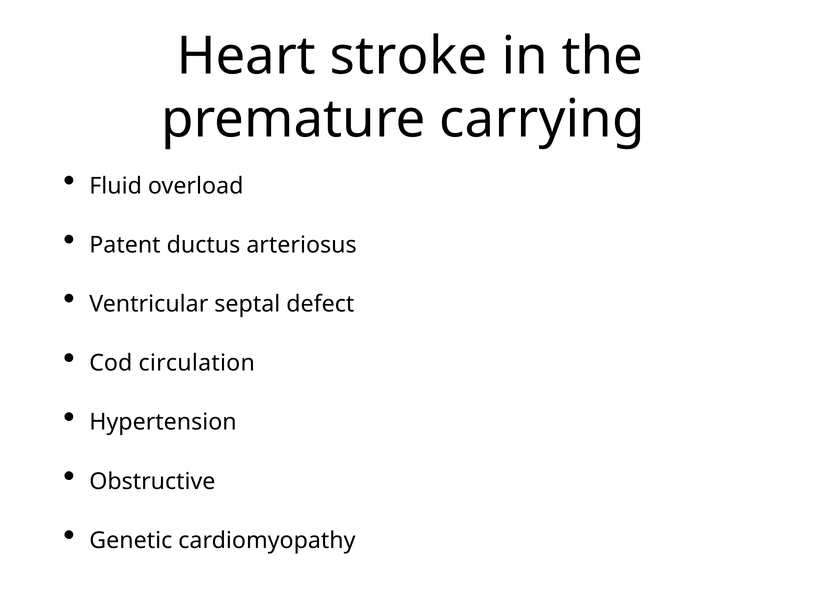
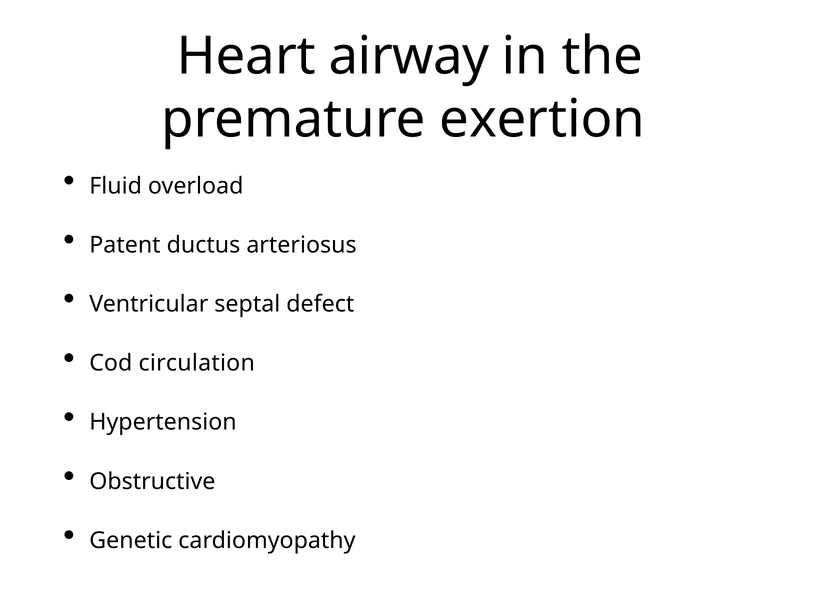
stroke: stroke -> airway
carrying: carrying -> exertion
